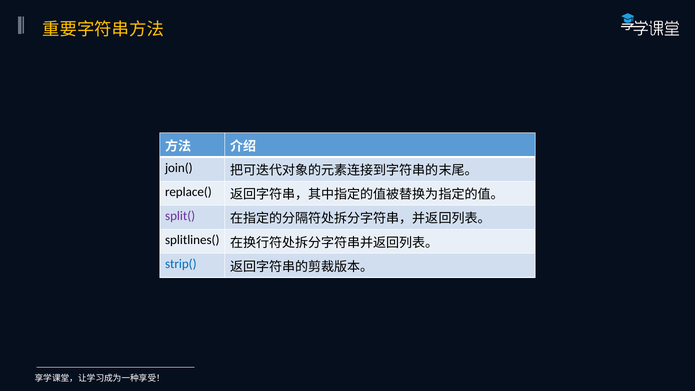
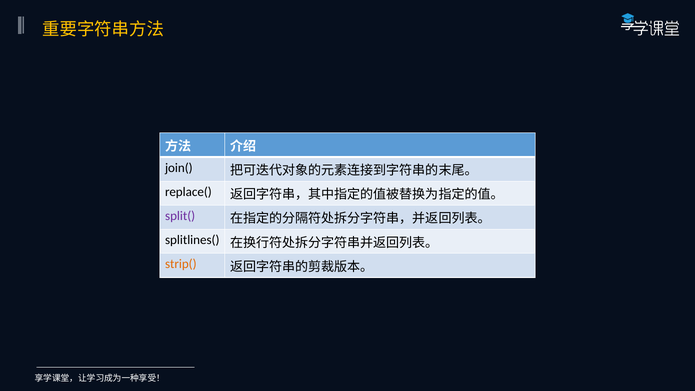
strip( colour: blue -> orange
